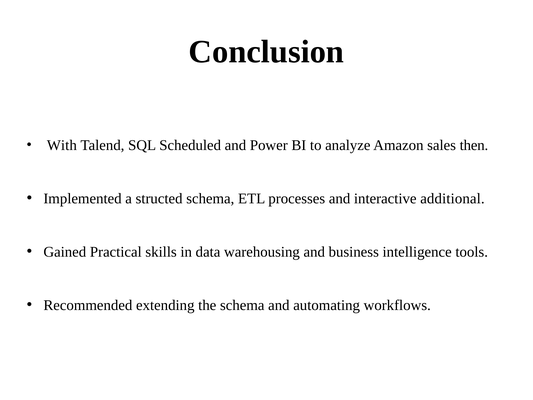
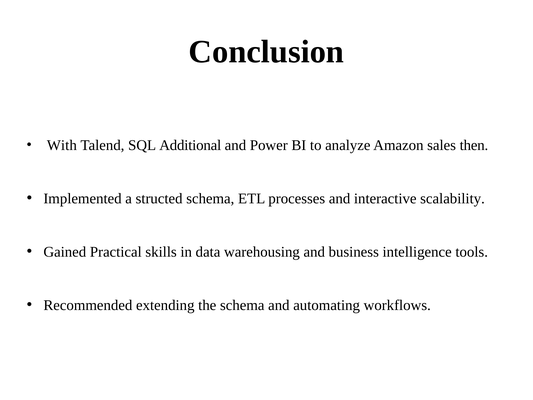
Scheduled: Scheduled -> Additional
additional: additional -> scalability
